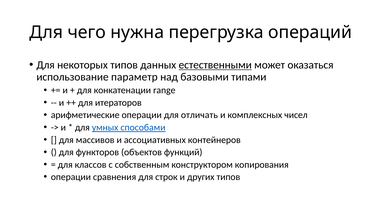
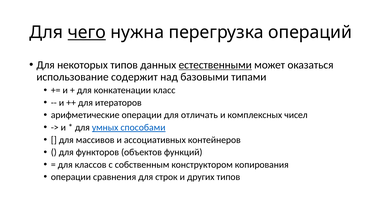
чего underline: none -> present
параметр: параметр -> содержит
range: range -> класс
